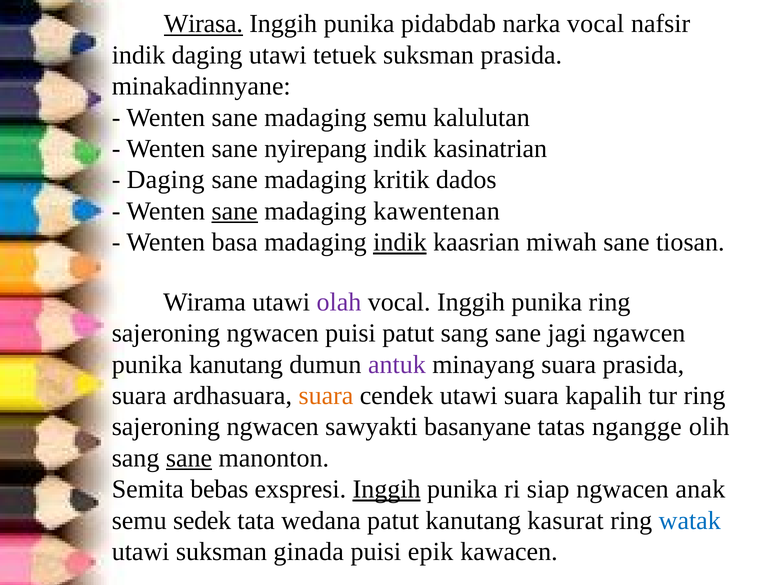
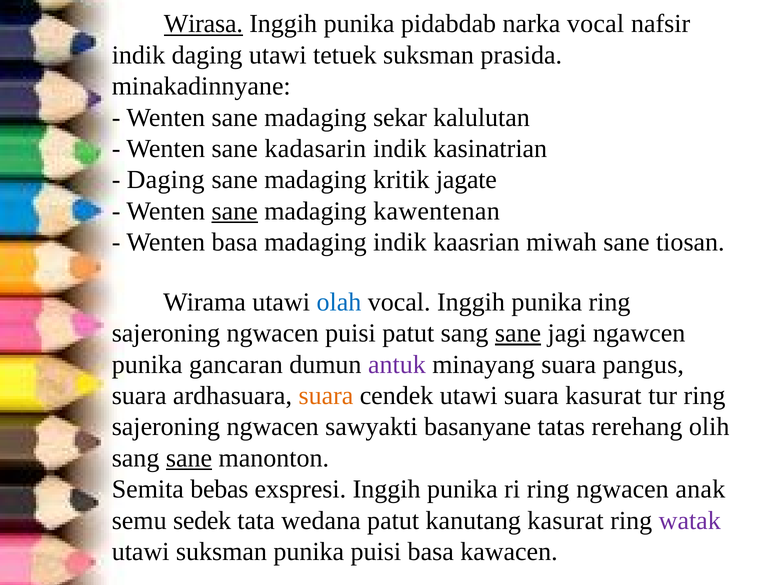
madaging semu: semu -> sekar
nyirepang: nyirepang -> kadasarin
dados: dados -> jagate
indik at (400, 242) underline: present -> none
olah colour: purple -> blue
sane at (518, 333) underline: none -> present
punika kanutang: kanutang -> gancaran
suara prasida: prasida -> pangus
suara kapalih: kapalih -> kasurat
ngangge: ngangge -> rerehang
Inggih at (387, 489) underline: present -> none
ri siap: siap -> ring
watak colour: blue -> purple
suksman ginada: ginada -> punika
puisi epik: epik -> basa
